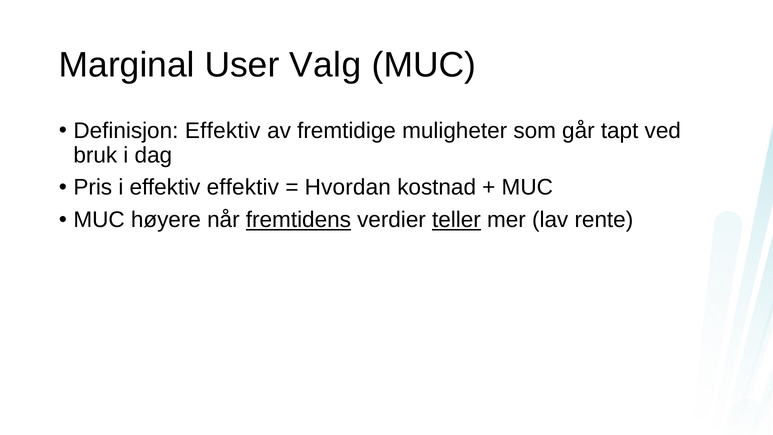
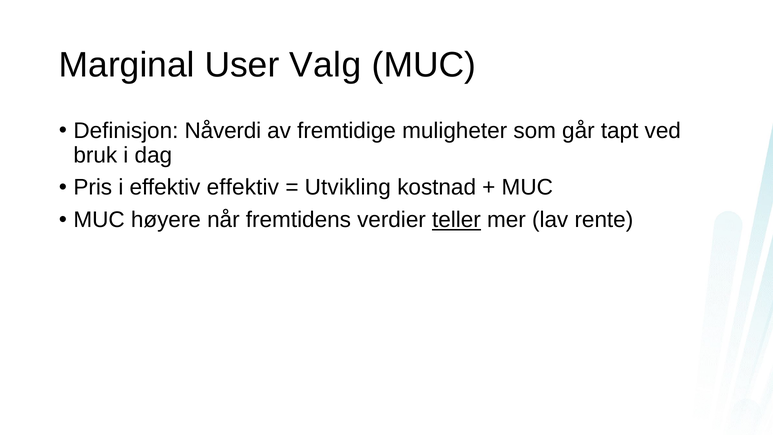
Definisjon Effektiv: Effektiv -> Nåverdi
Hvordan: Hvordan -> Utvikling
fremtidens underline: present -> none
